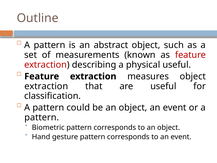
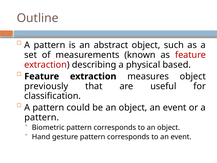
physical useful: useful -> based
extraction at (46, 86): extraction -> previously
